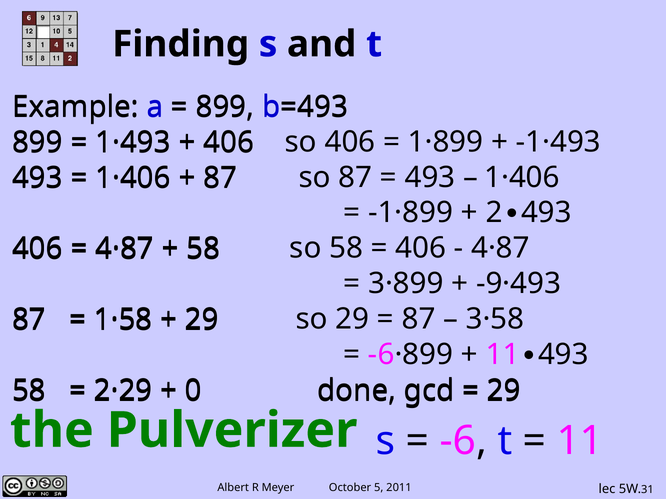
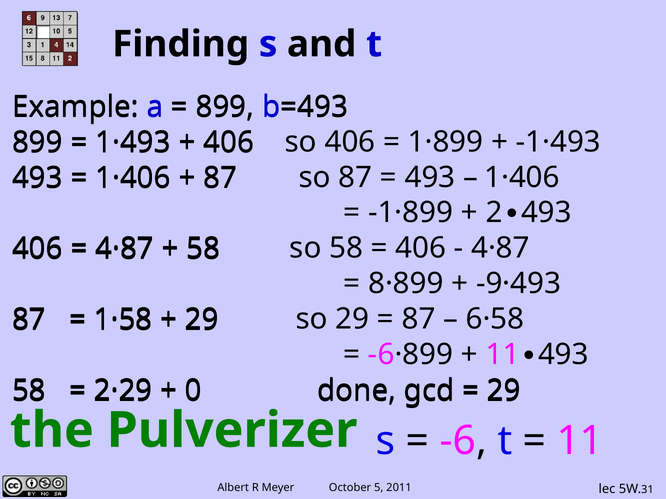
3·899: 3·899 -> 8·899
3·58: 3·58 -> 6·58
